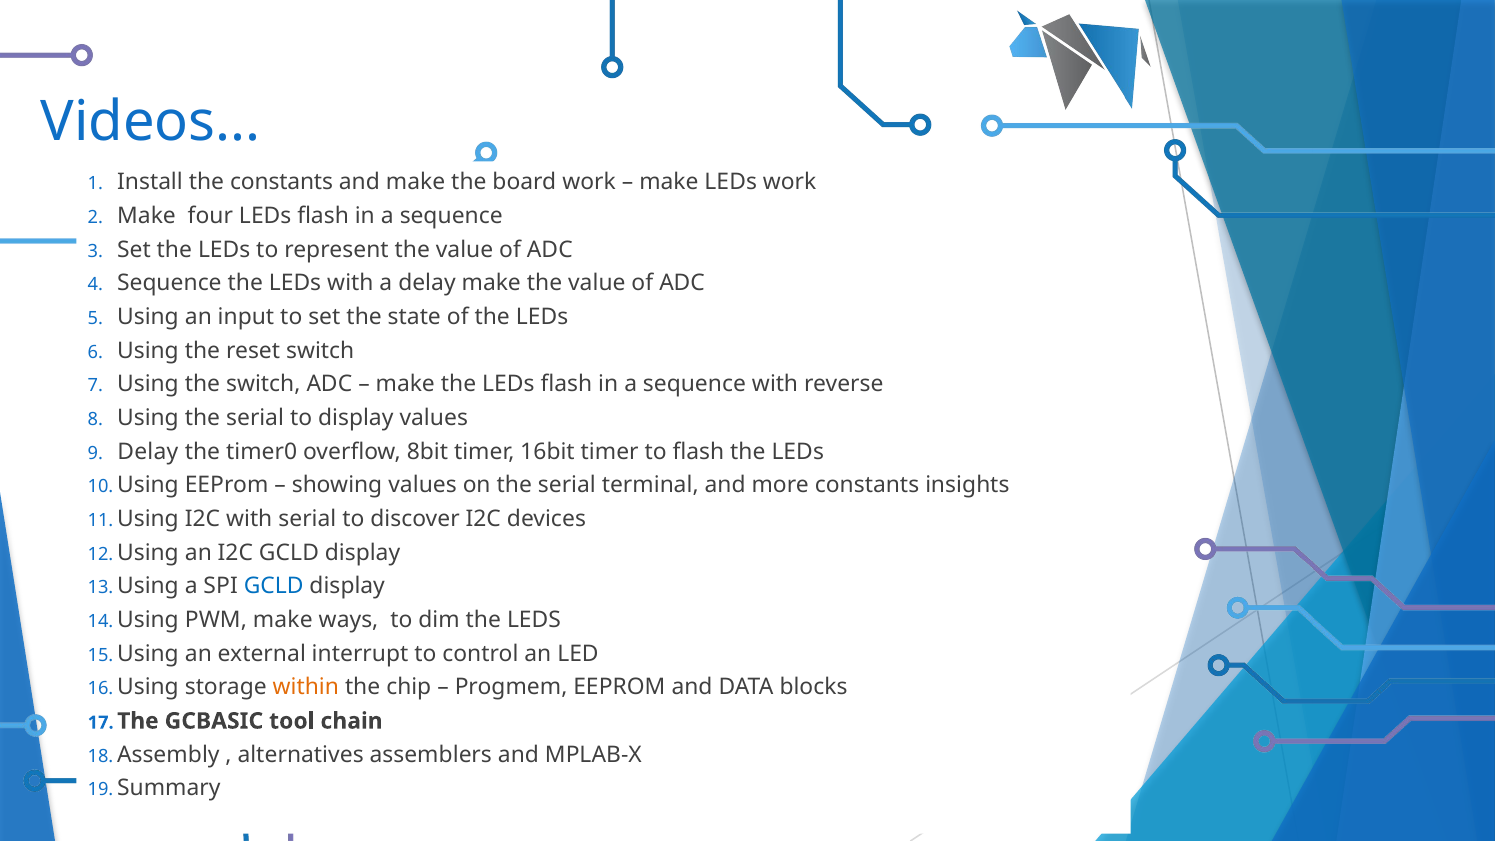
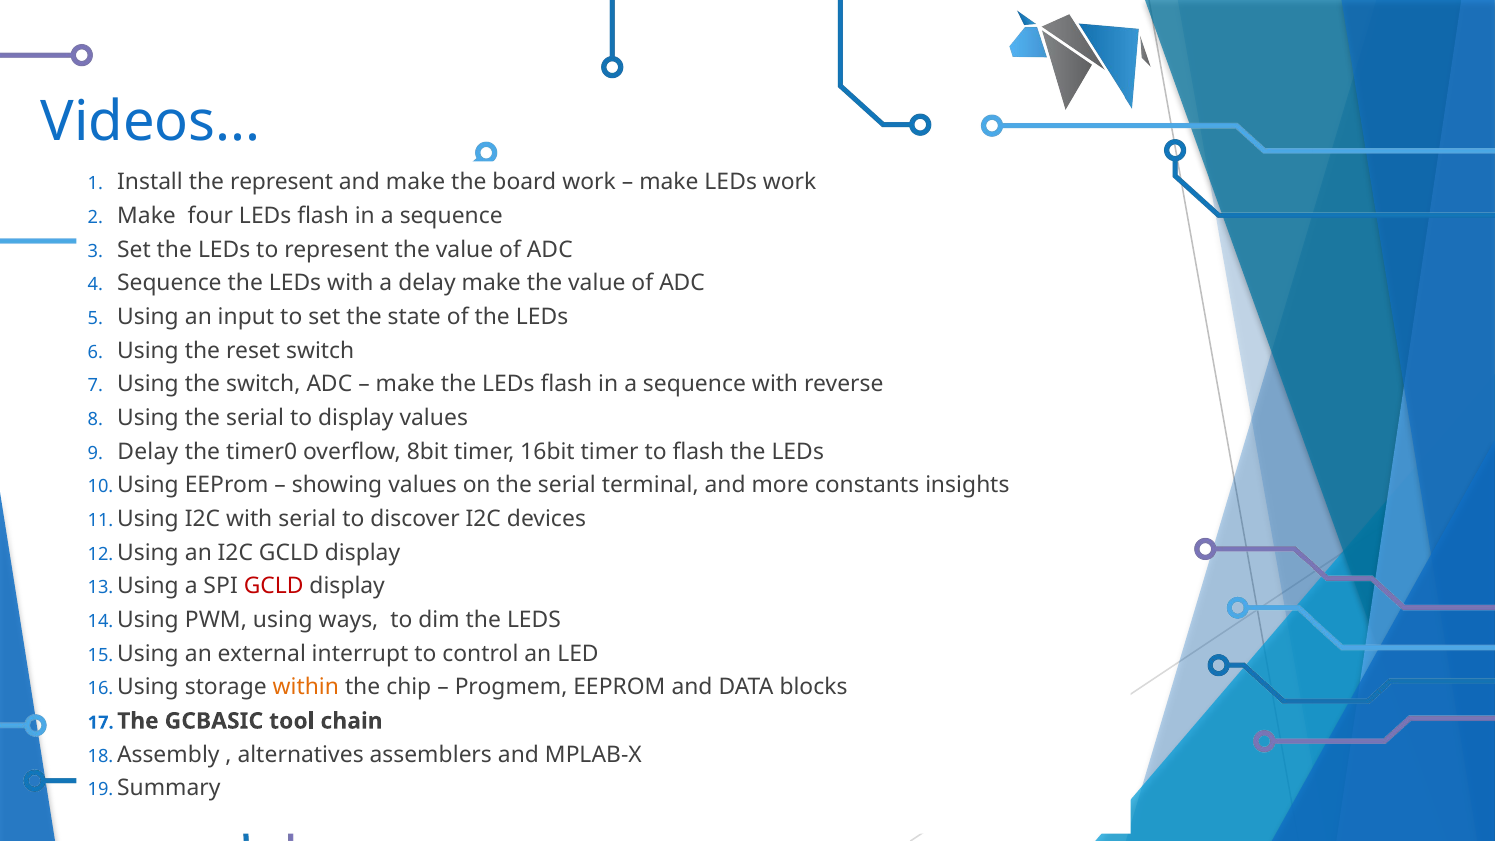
the constants: constants -> represent
GCLD at (274, 586) colour: blue -> red
PWM make: make -> using
